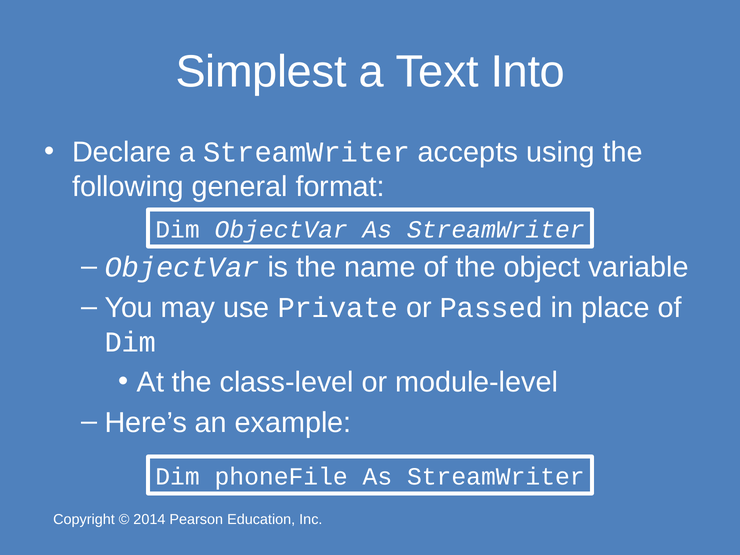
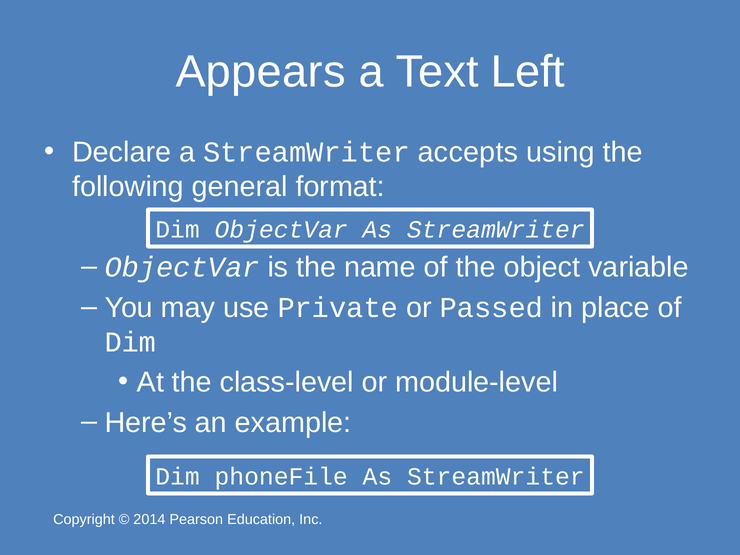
Simplest: Simplest -> Appears
Into: Into -> Left
